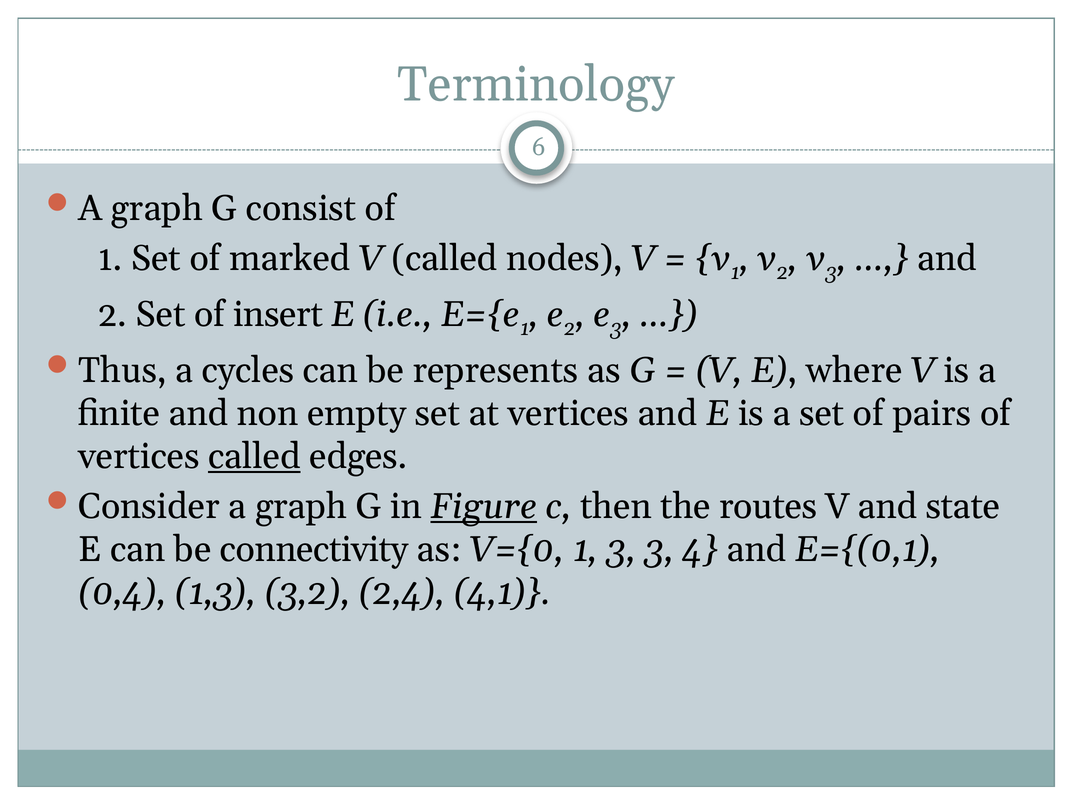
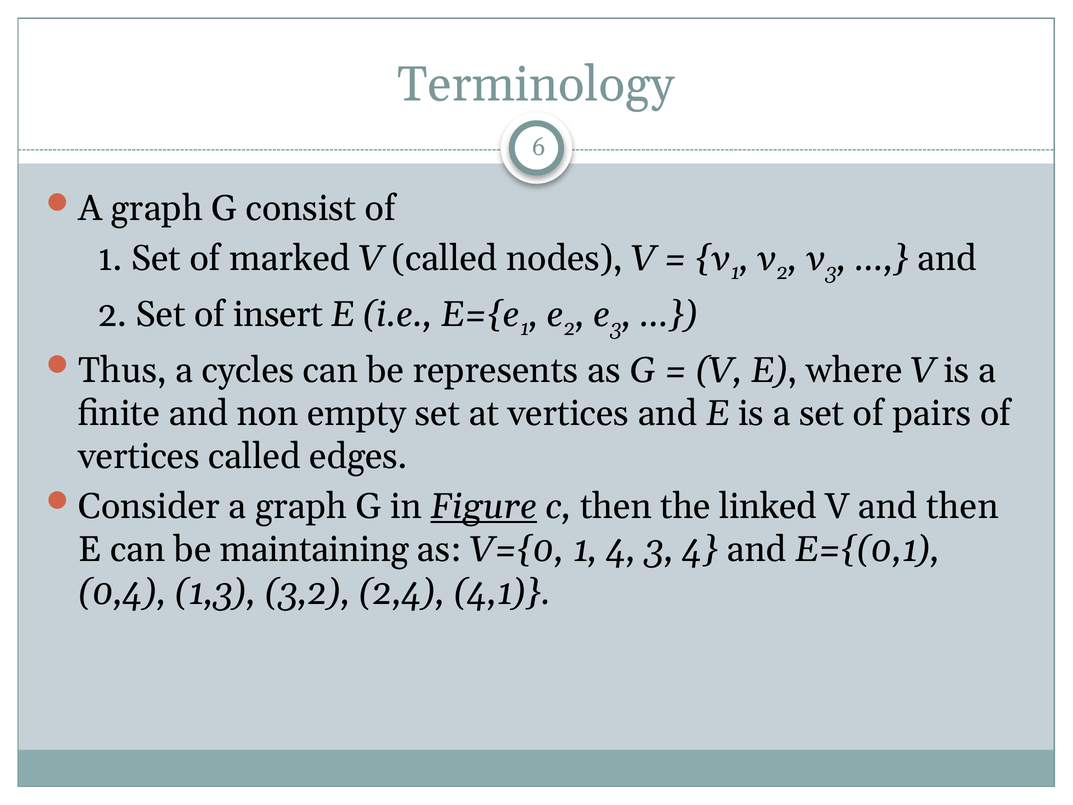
called at (254, 456) underline: present -> none
routes: routes -> linked
and state: state -> then
connectivity: connectivity -> maintaining
1 3: 3 -> 4
